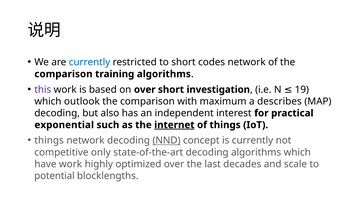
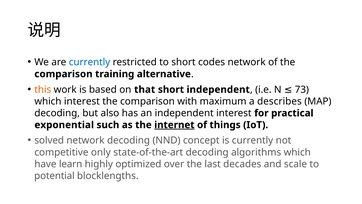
training algorithms: algorithms -> alternative
this colour: purple -> orange
on over: over -> that
short investigation: investigation -> independent
19: 19 -> 73
which outlook: outlook -> interest
things at (49, 140): things -> solved
NND underline: present -> none
have work: work -> learn
